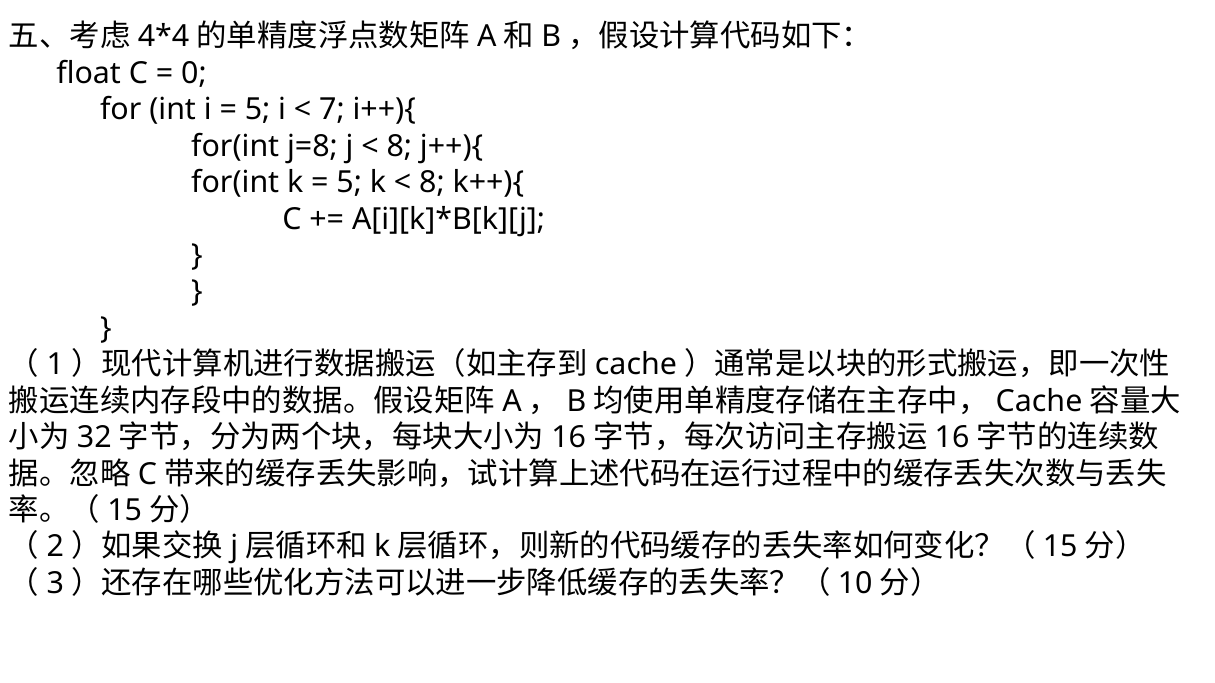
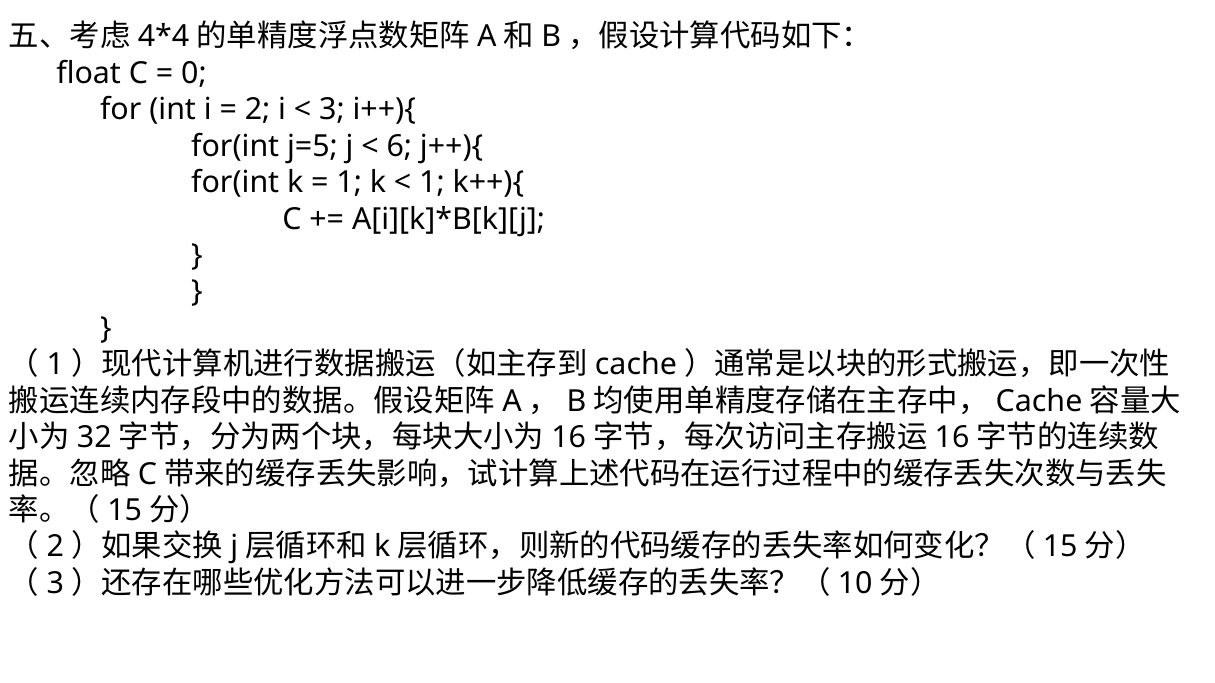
5 at (258, 110): 5 -> 2
7 at (332, 110): 7 -> 3
j=8: j=8 -> j=5
8 at (399, 146): 8 -> 6
5 at (349, 183): 5 -> 1
8 at (432, 183): 8 -> 1
